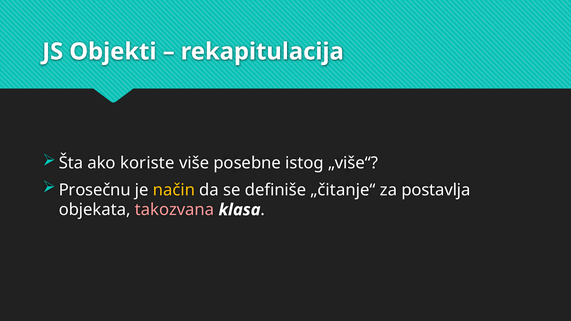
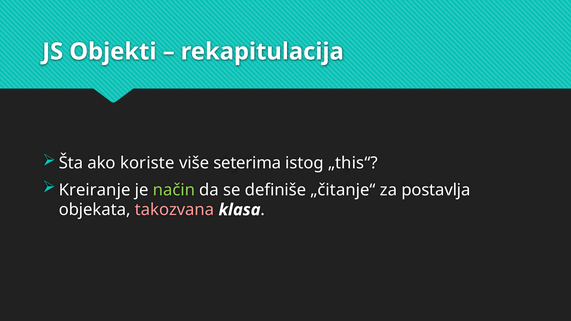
posebne: posebne -> seterima
„više“: „više“ -> „this“
Prosečnu: Prosečnu -> Kreiranje
način colour: yellow -> light green
